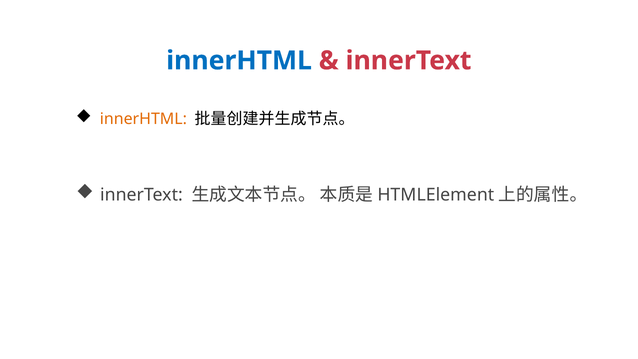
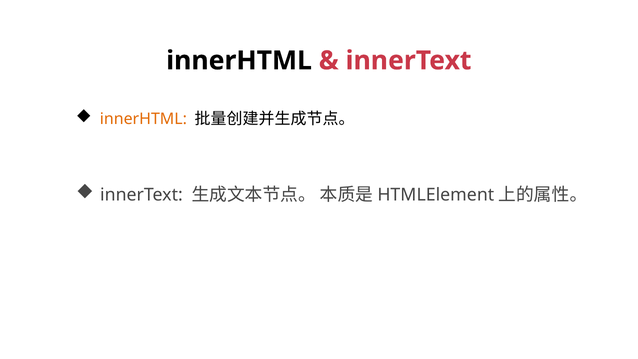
innerHTML at (239, 61) colour: blue -> black
